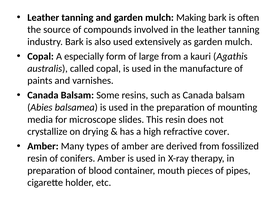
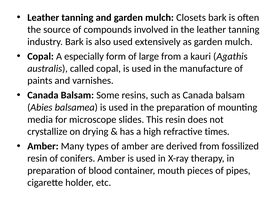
Making: Making -> Closets
cover: cover -> times
